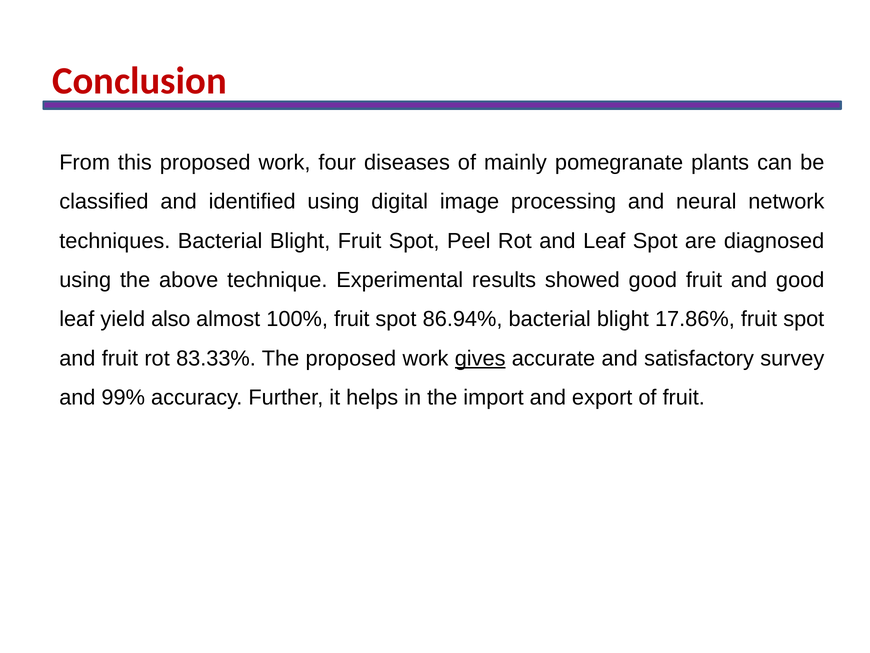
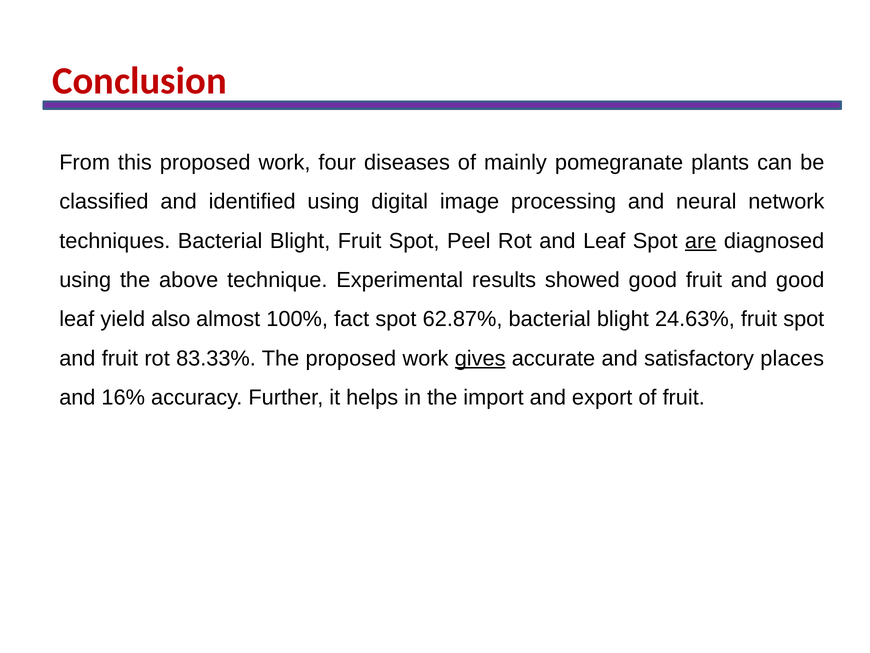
are underline: none -> present
100% fruit: fruit -> fact
86.94%: 86.94% -> 62.87%
17.86%: 17.86% -> 24.63%
survey: survey -> places
99%: 99% -> 16%
